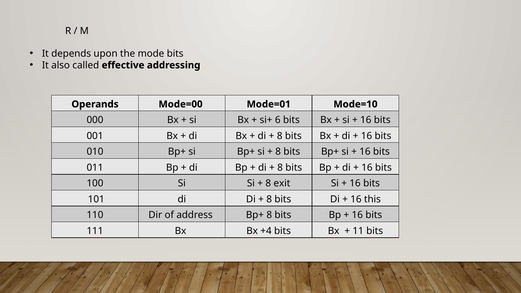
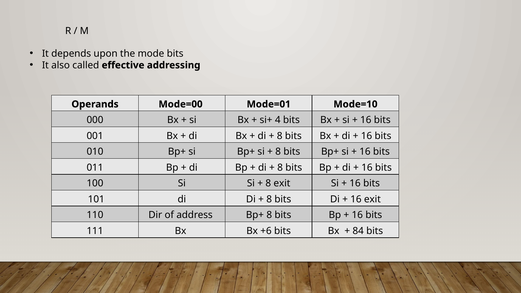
6: 6 -> 4
16 this: this -> exit
+4: +4 -> +6
11: 11 -> 84
